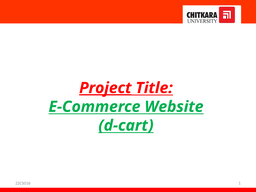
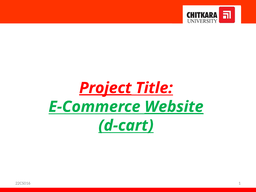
Website underline: none -> present
